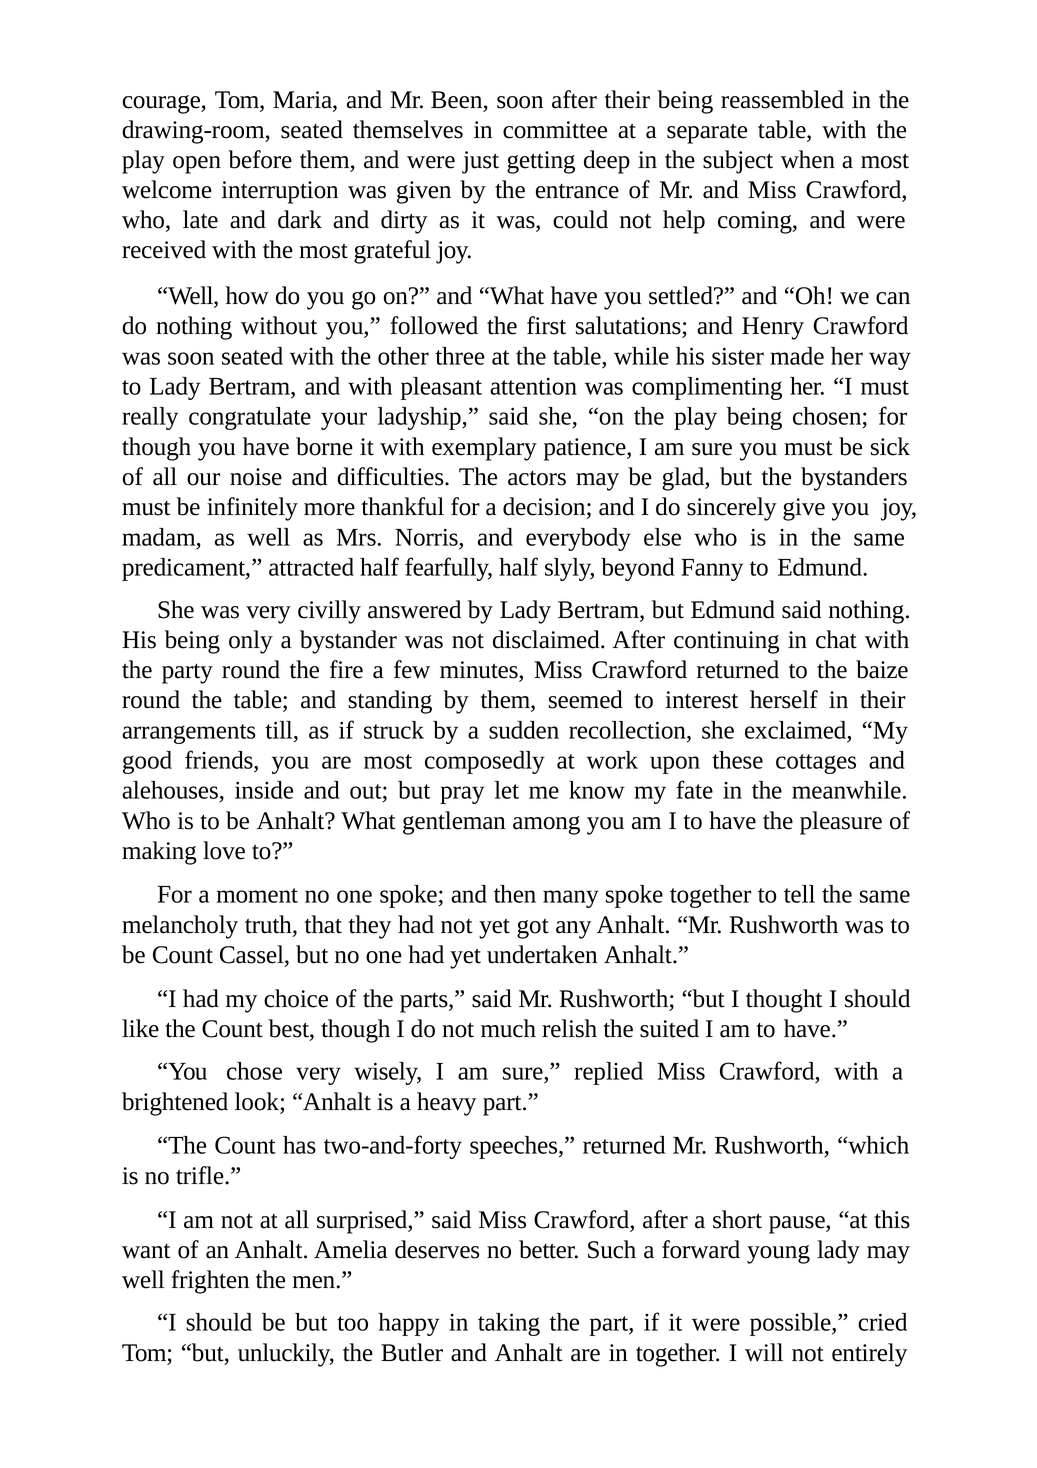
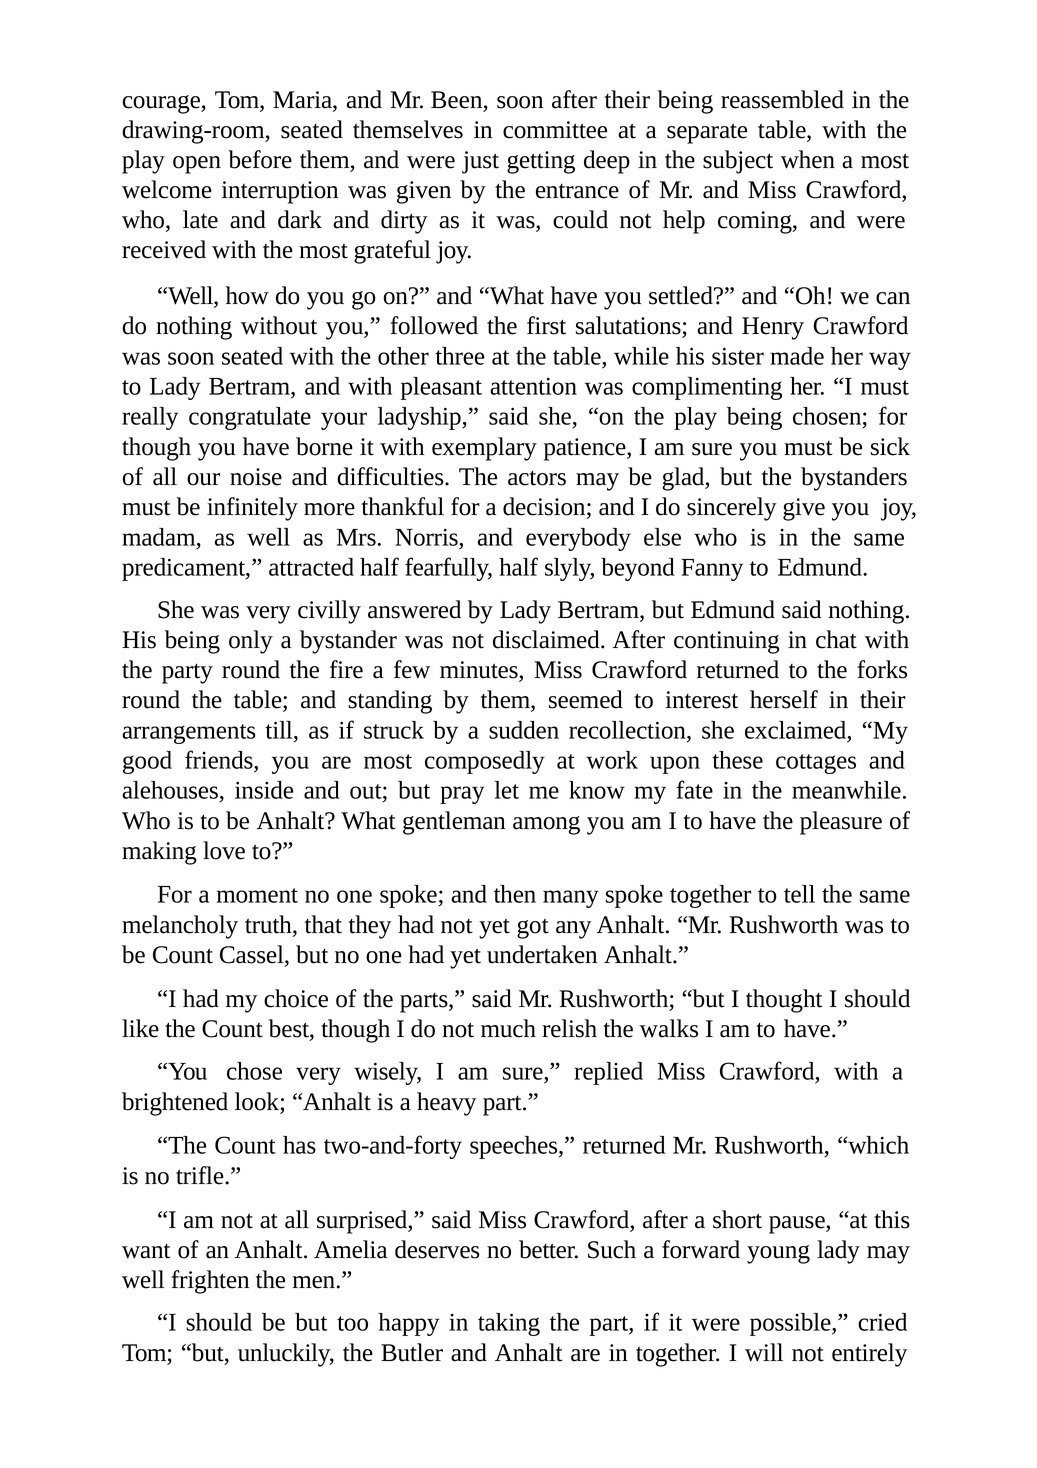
baize: baize -> forks
suited: suited -> walks
